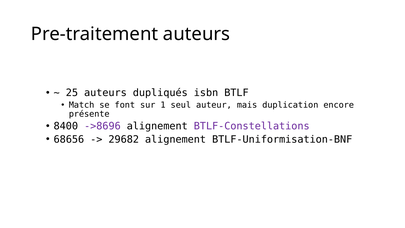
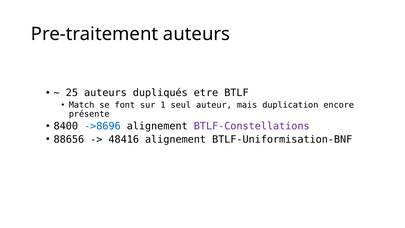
isbn: isbn -> etre
->8696 colour: purple -> blue
68656: 68656 -> 88656
29682: 29682 -> 48416
